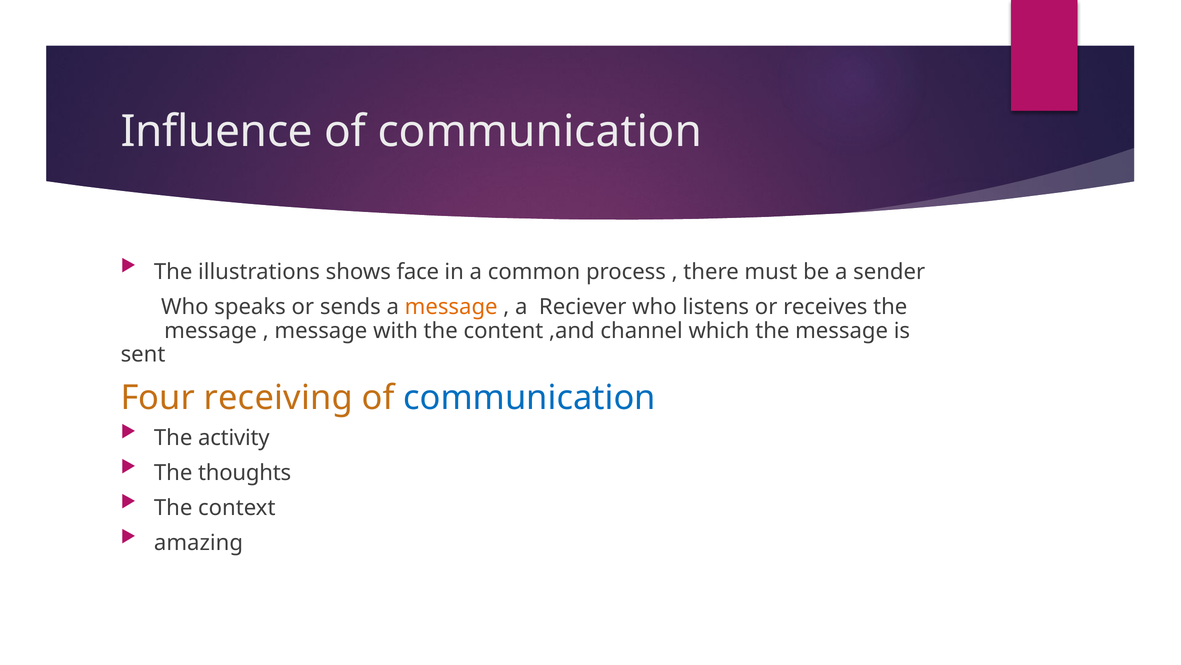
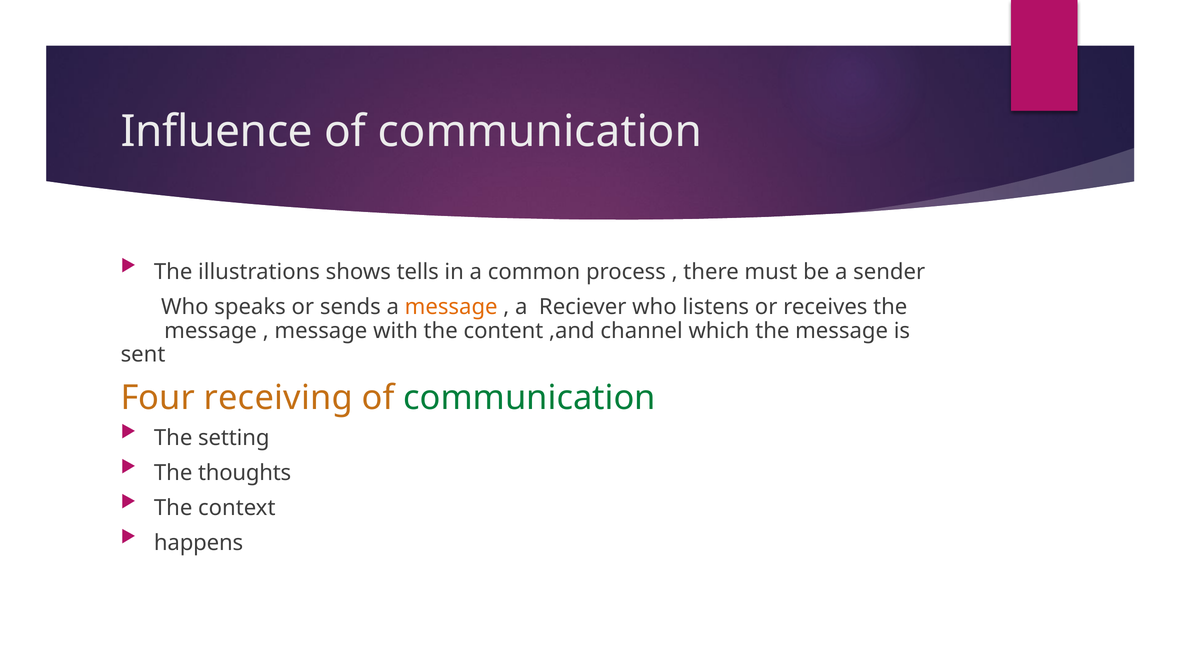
face: face -> tells
communication at (530, 398) colour: blue -> green
activity: activity -> setting
amazing: amazing -> happens
